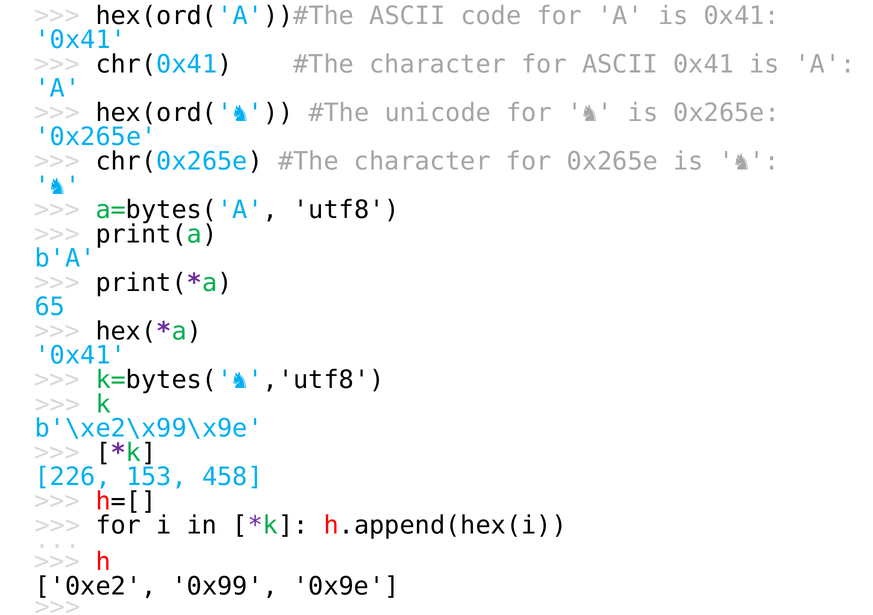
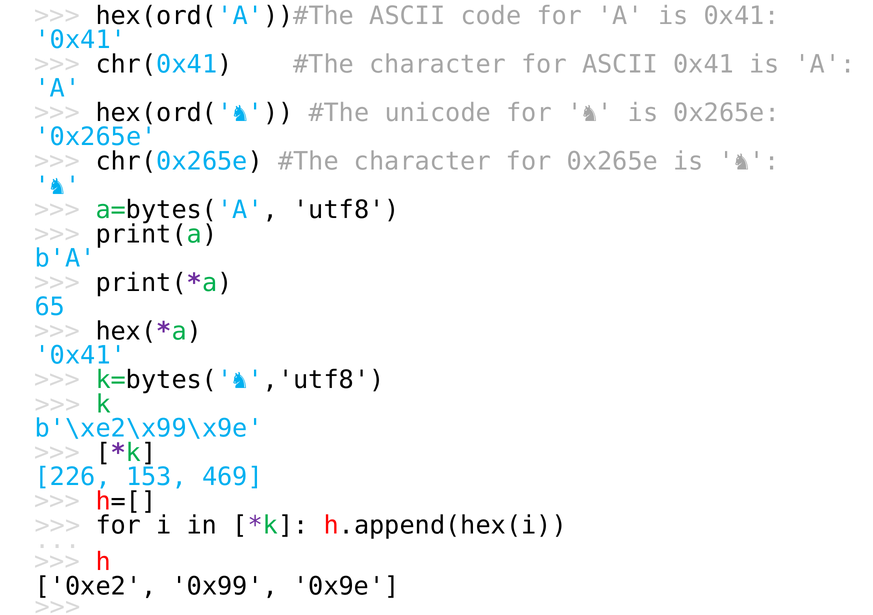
458: 458 -> 469
